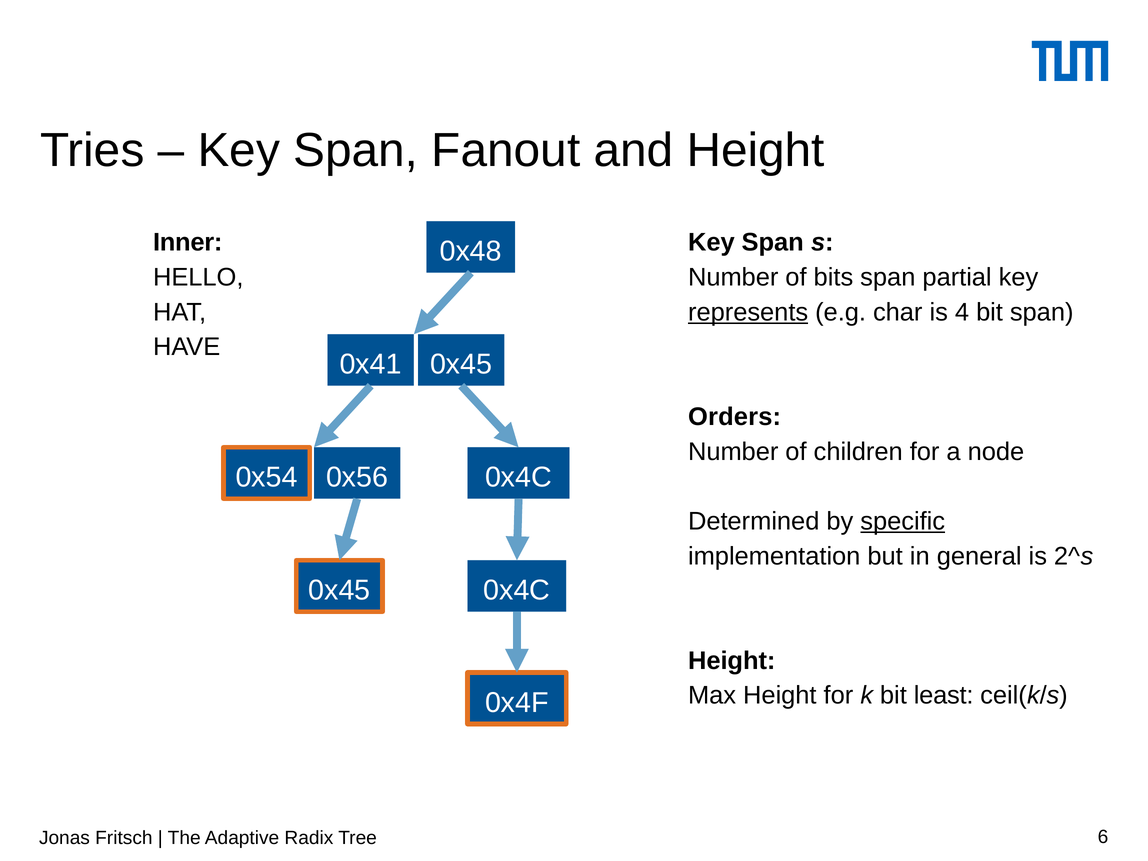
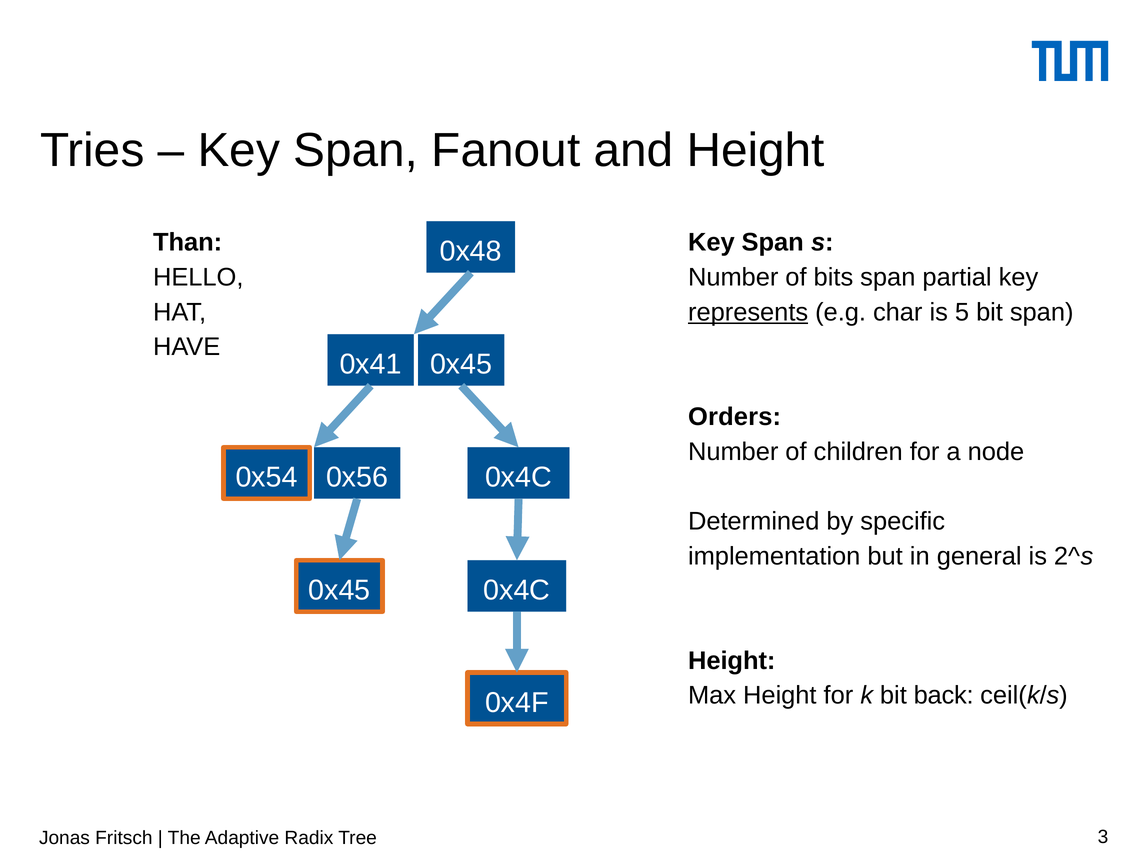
Inner: Inner -> Than
4: 4 -> 5
specific underline: present -> none
least: least -> back
6: 6 -> 3
